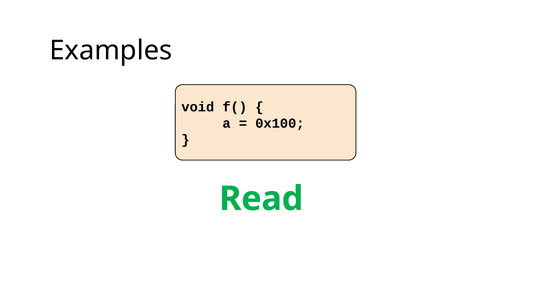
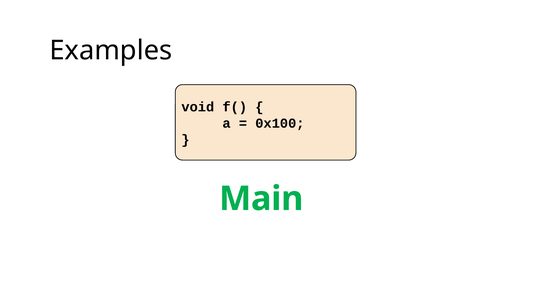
Read: Read -> Main
